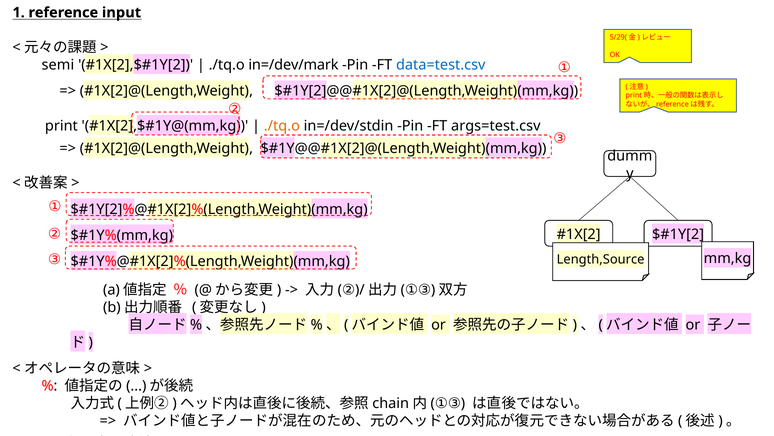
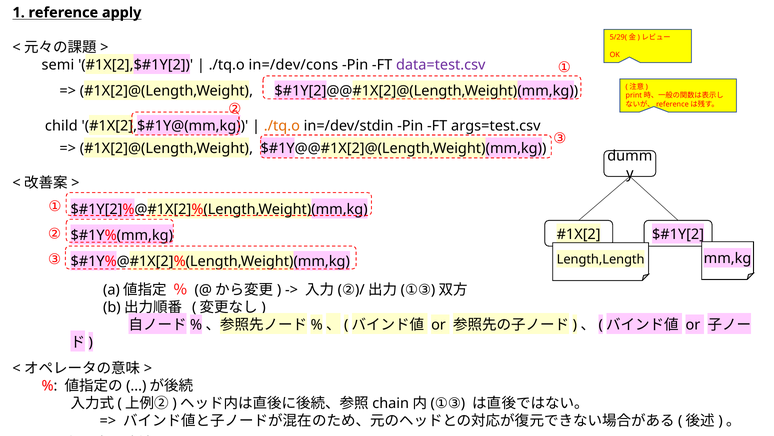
input: input -> apply
in=/dev/mark: in=/dev/mark -> in=/dev/cons
data=test.csv colour: blue -> purple
print: print -> child
Length,Source: Length,Source -> Length,Length
